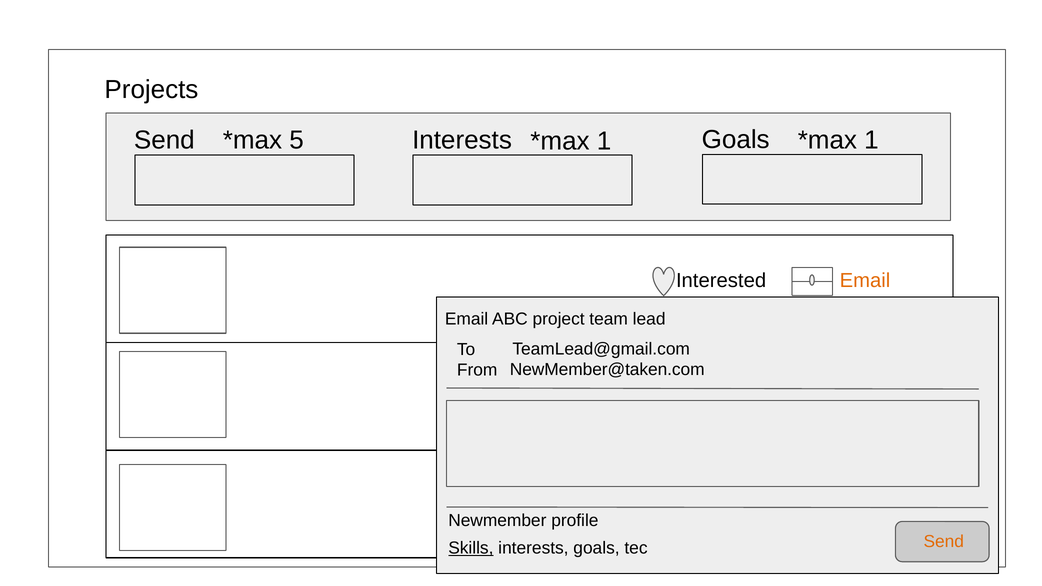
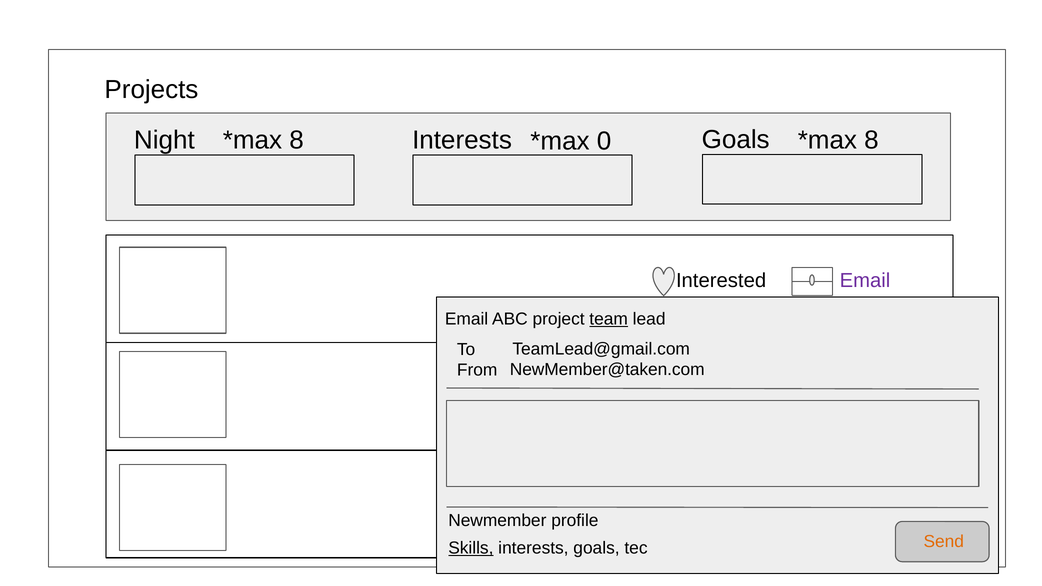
Send at (164, 140): Send -> Night
5 at (297, 140): 5 -> 8
1 at (604, 141): 1 -> 0
1 at (871, 140): 1 -> 8
Email at (865, 281) colour: orange -> purple
team underline: none -> present
